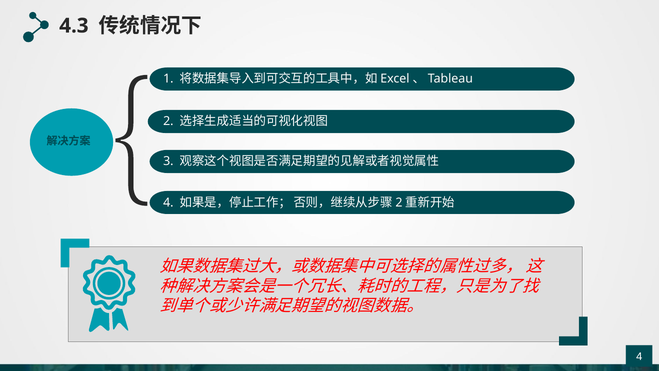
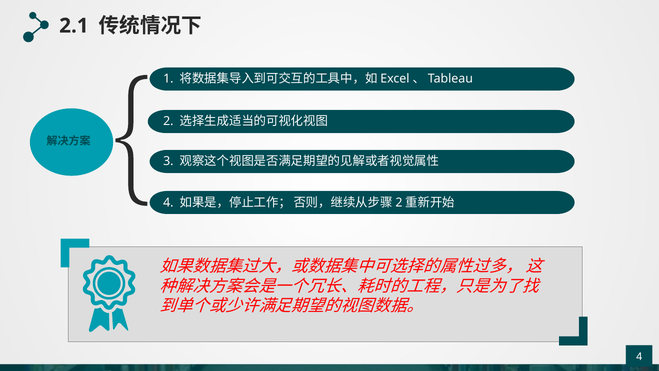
4.3: 4.3 -> 2.1
